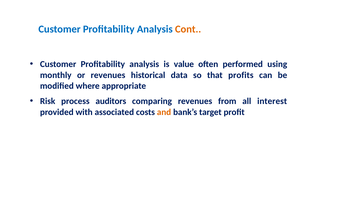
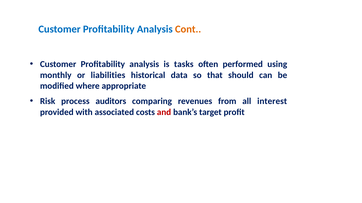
value: value -> tasks
or revenues: revenues -> liabilities
profits: profits -> should
and colour: orange -> red
